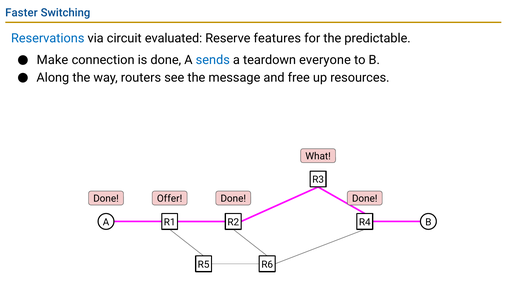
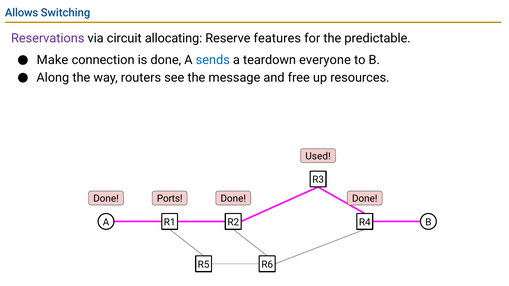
Faster: Faster -> Allows
Reservations colour: blue -> purple
evaluated: evaluated -> allocating
What: What -> Used
Offer: Offer -> Ports
